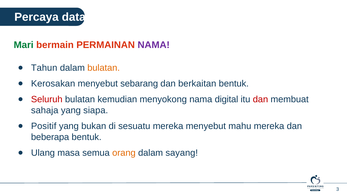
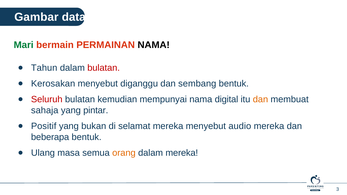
Percaya: Percaya -> Gambar
NAMA at (154, 45) colour: purple -> black
bulatan at (104, 68) colour: orange -> red
sebarang: sebarang -> diganggu
berkaitan: berkaitan -> sembang
menyokong: menyokong -> mempunyai
dan at (260, 99) colour: red -> orange
siapa: siapa -> pintar
sesuatu: sesuatu -> selamat
mahu: mahu -> audio
dalam sayang: sayang -> mereka
